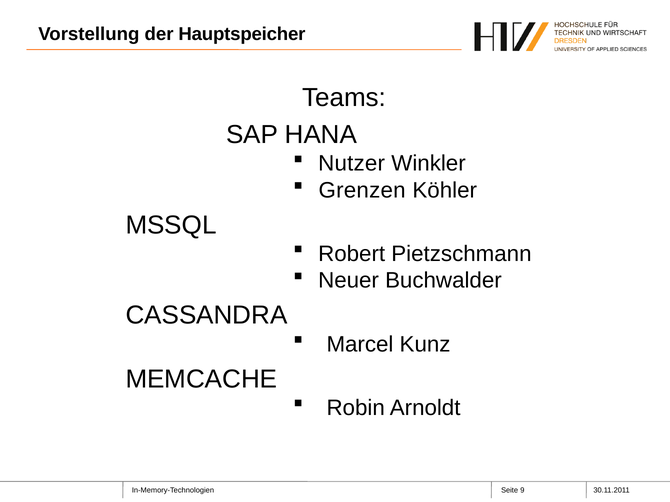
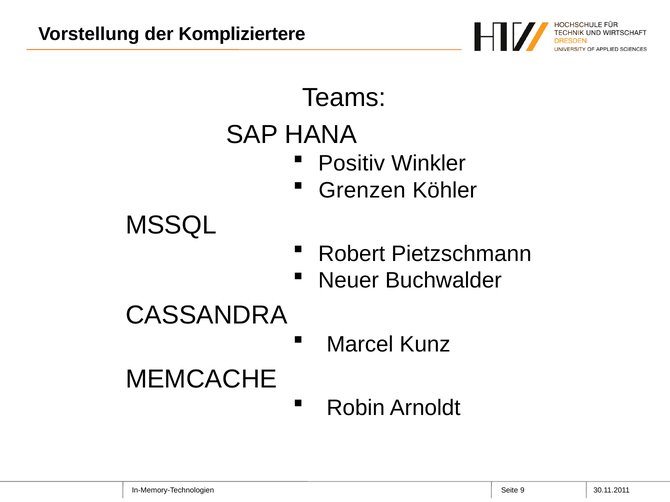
Hauptspeicher: Hauptspeicher -> Kompliziertere
Nutzer: Nutzer -> Positiv
